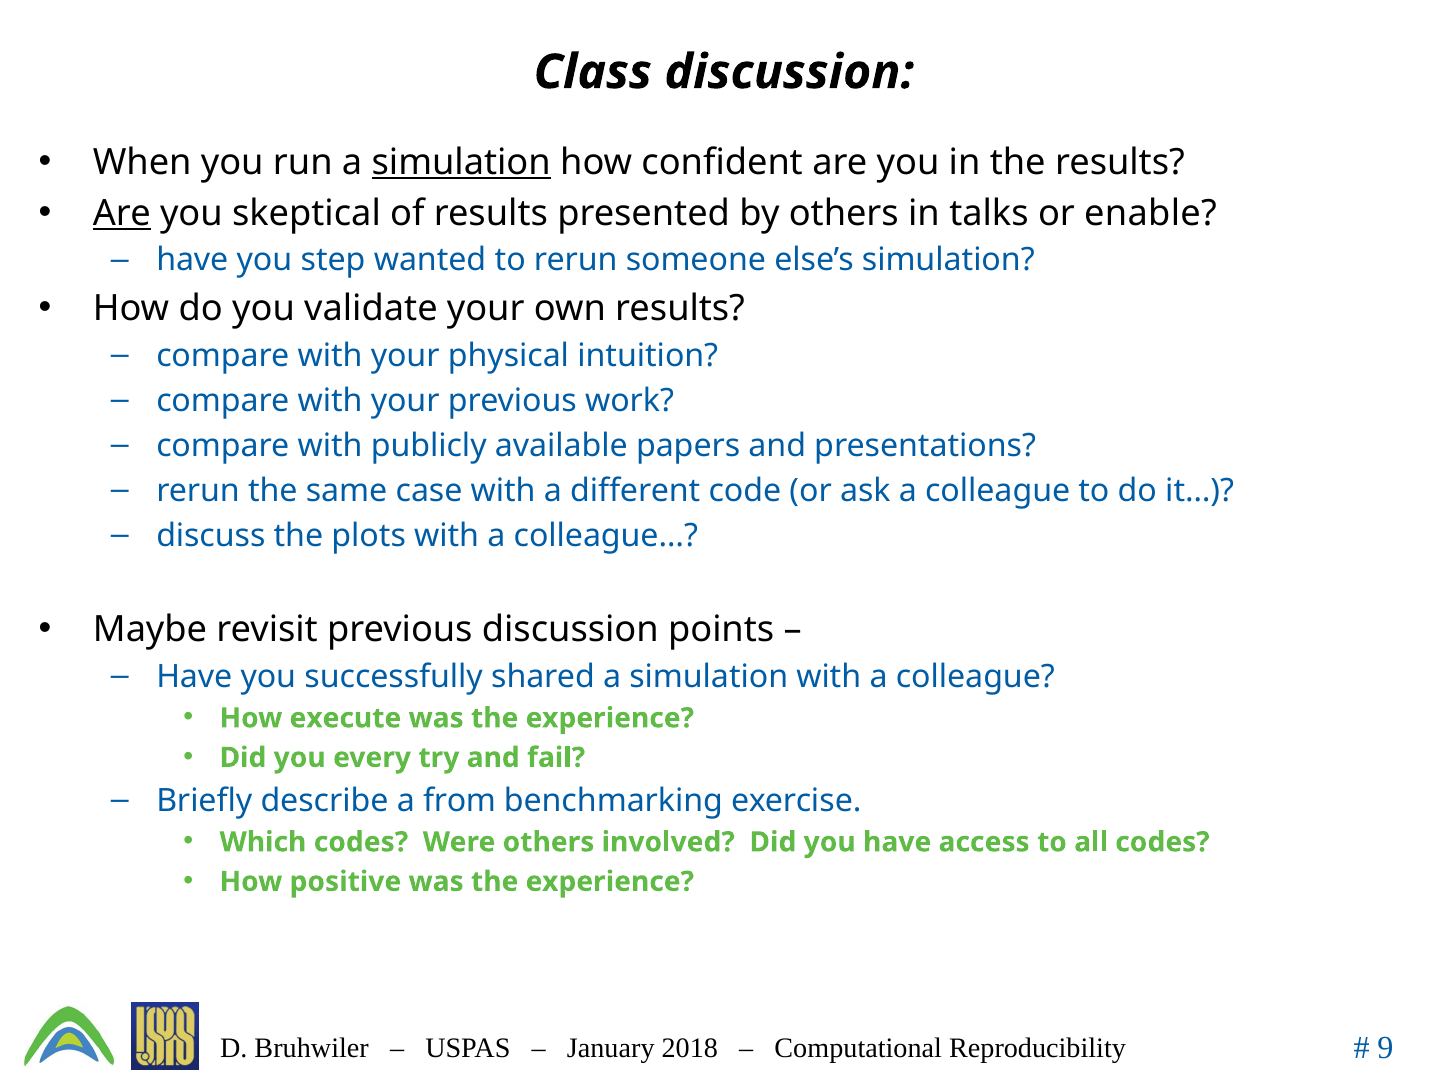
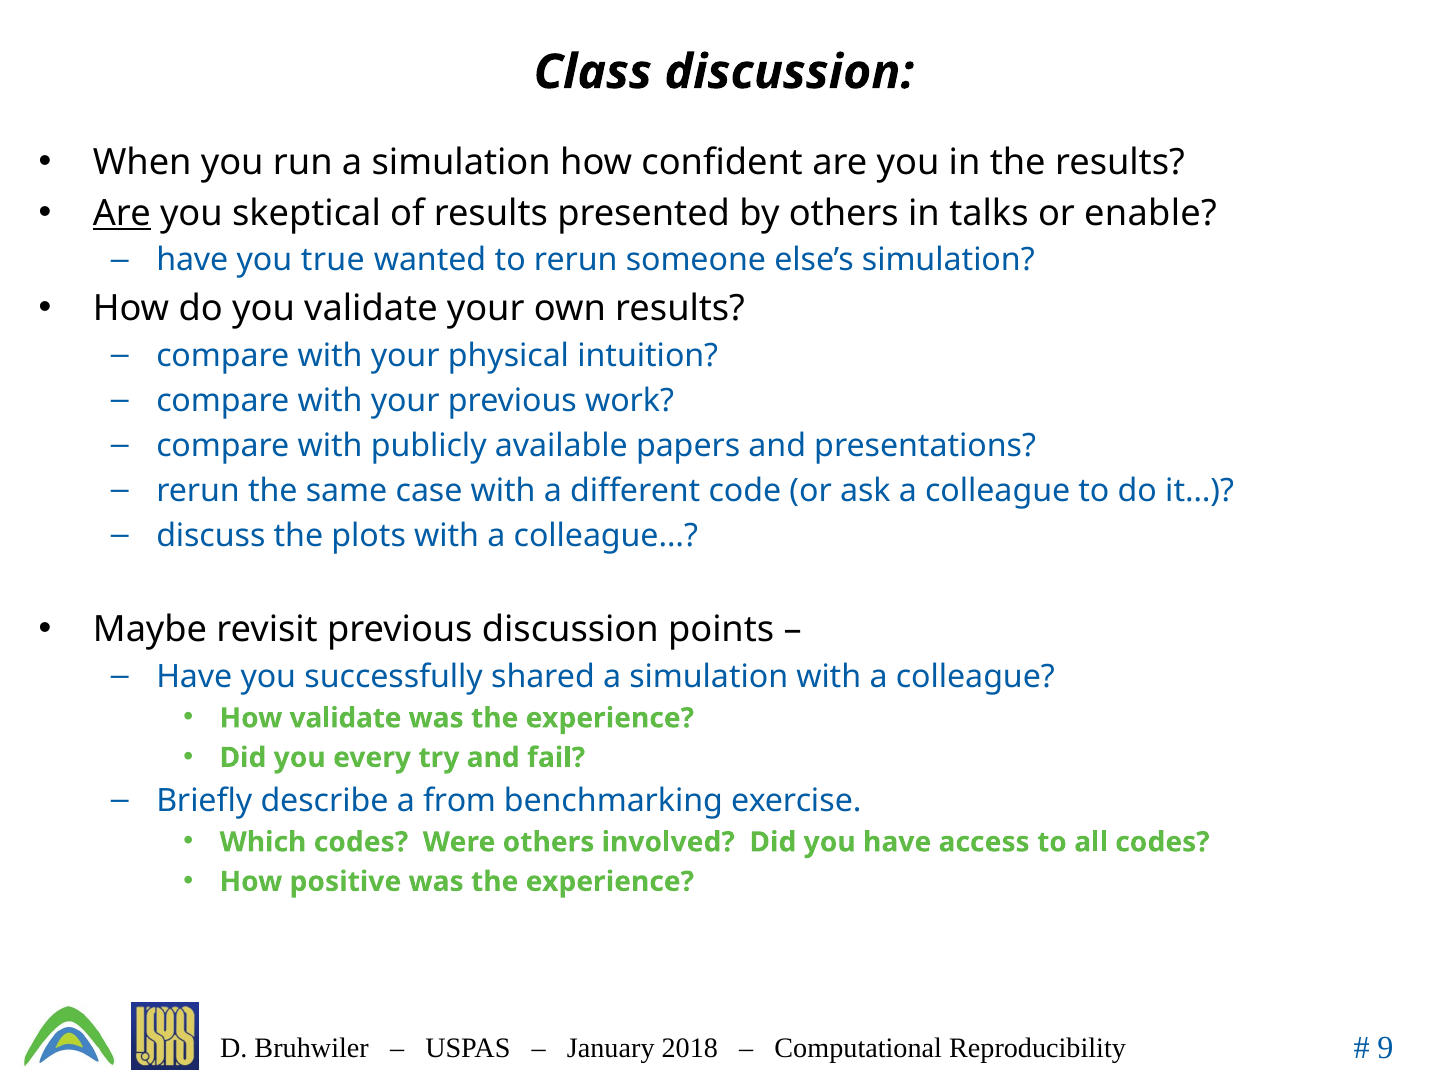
simulation at (461, 162) underline: present -> none
step: step -> true
How execute: execute -> validate
